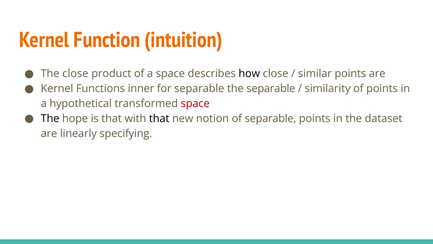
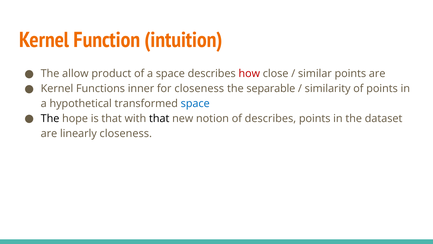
The close: close -> allow
how colour: black -> red
for separable: separable -> closeness
space at (195, 103) colour: red -> blue
of separable: separable -> describes
linearly specifying: specifying -> closeness
